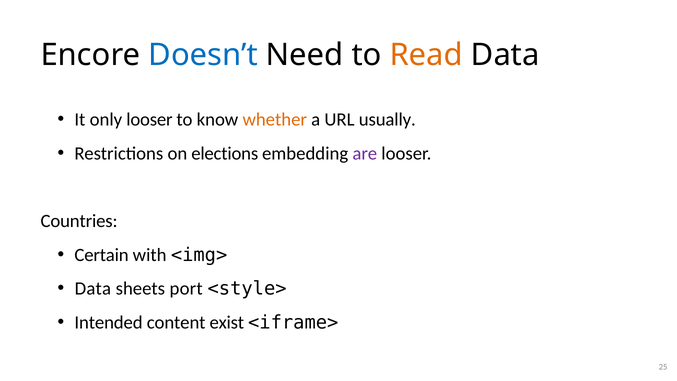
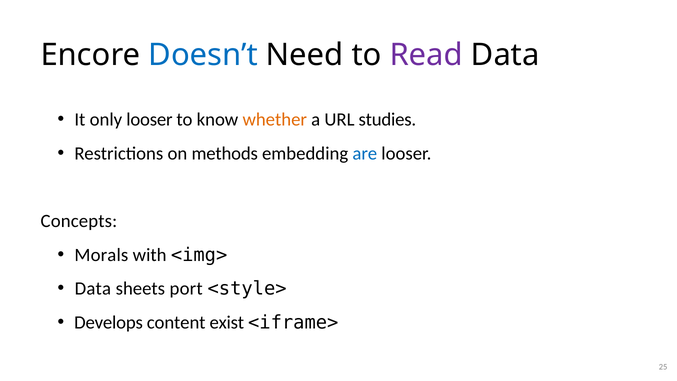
Read colour: orange -> purple
usually: usually -> studies
elections: elections -> methods
are colour: purple -> blue
Countries: Countries -> Concepts
Certain: Certain -> Morals
Intended: Intended -> Develops
